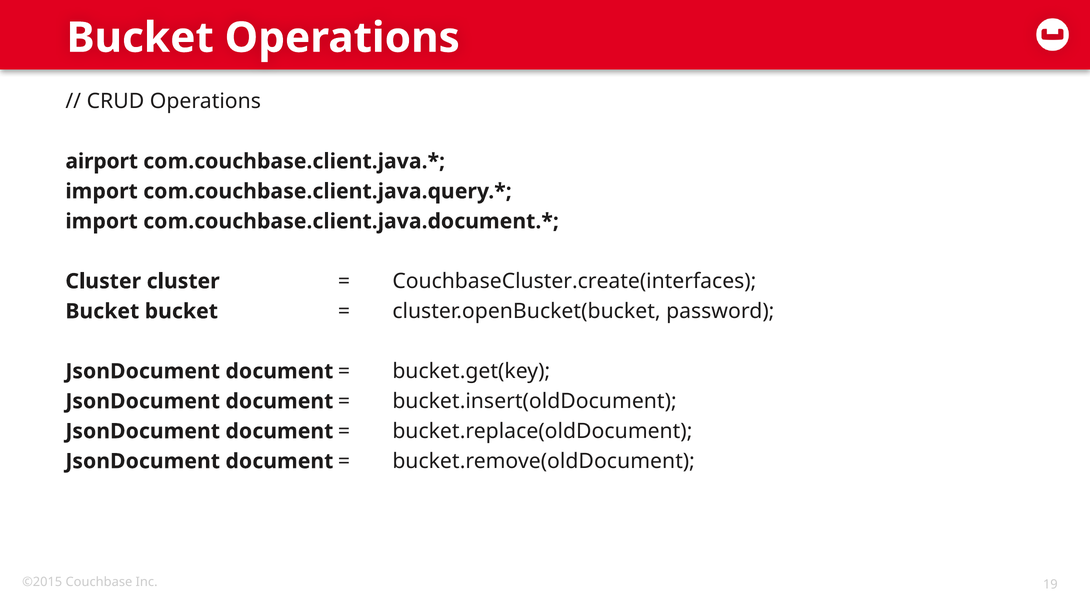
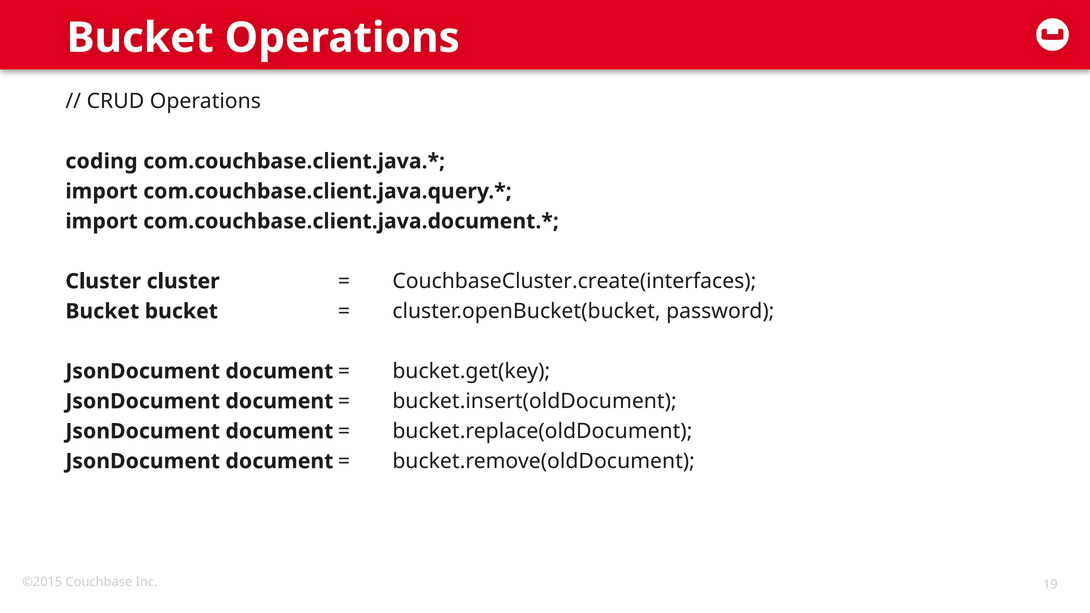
airport: airport -> coding
